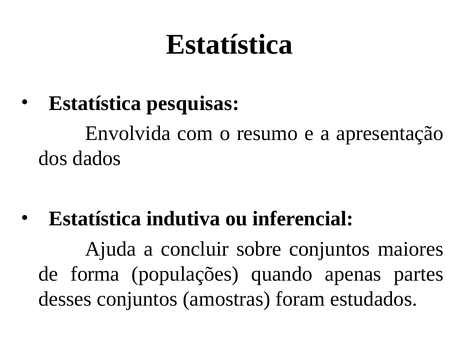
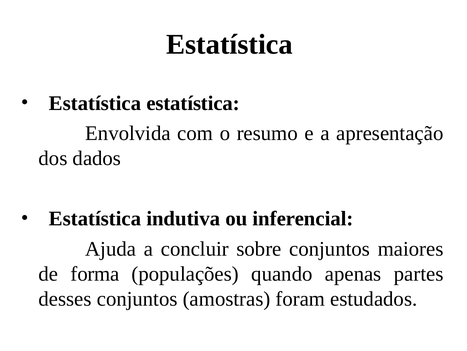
Estatística pesquisas: pesquisas -> estatística
